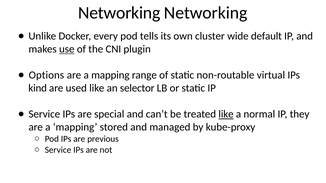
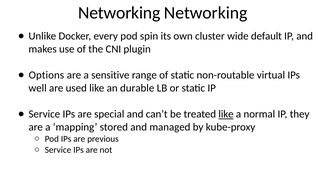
tells: tells -> spin
use underline: present -> none
mapping at (110, 75): mapping -> sensitive
kind: kind -> well
selector: selector -> durable
